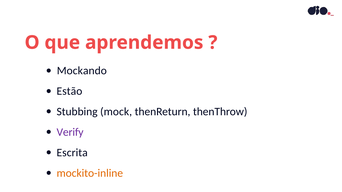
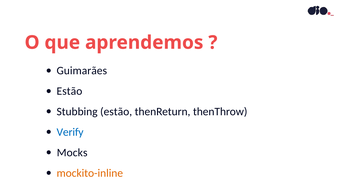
Mockando: Mockando -> Guimarães
Stubbing mock: mock -> estão
Verify colour: purple -> blue
Escrita: Escrita -> Mocks
